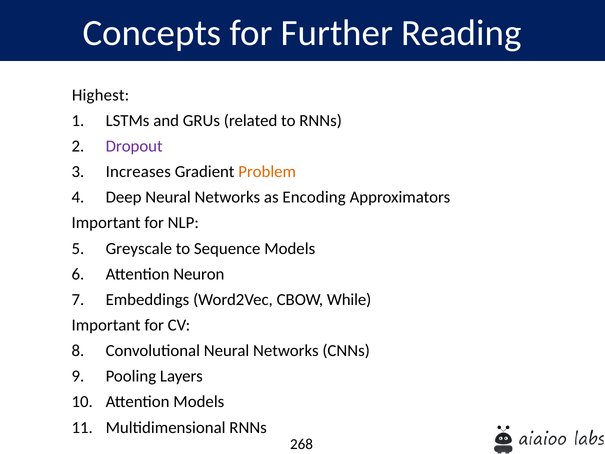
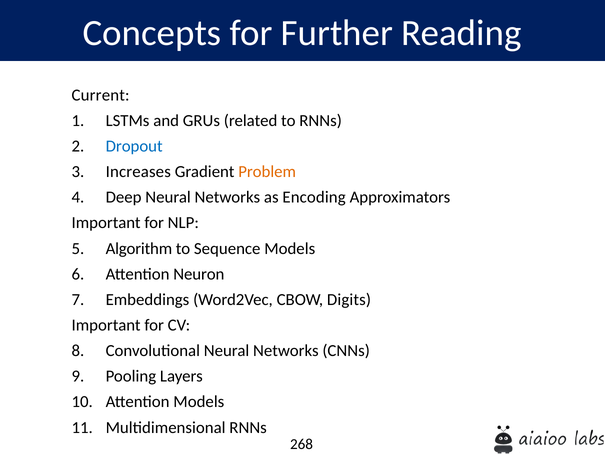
Highest: Highest -> Current
Dropout colour: purple -> blue
Greyscale: Greyscale -> Algorithm
While: While -> Digits
